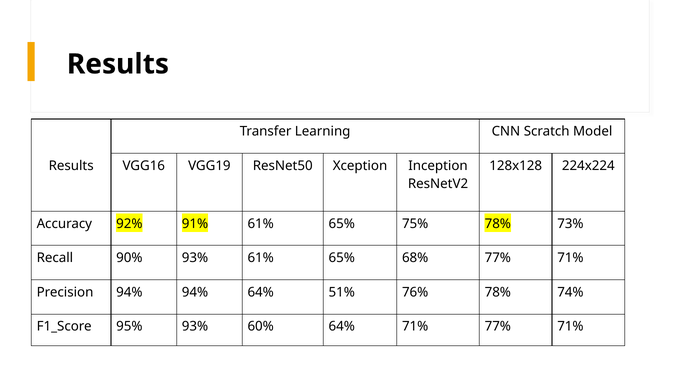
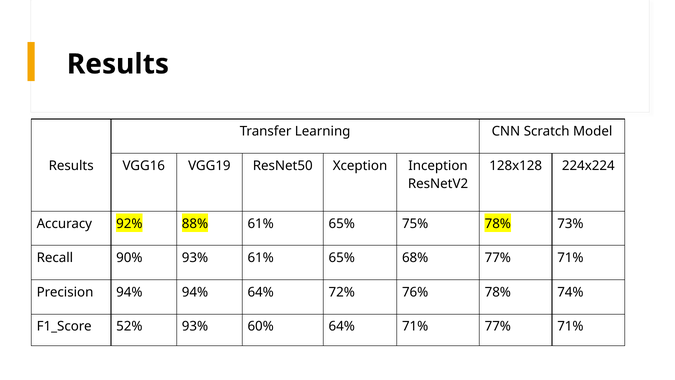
91%: 91% -> 88%
51%: 51% -> 72%
95%: 95% -> 52%
